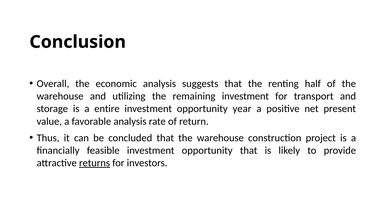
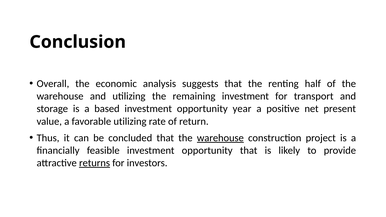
entire: entire -> based
favorable analysis: analysis -> utilizing
warehouse at (220, 138) underline: none -> present
